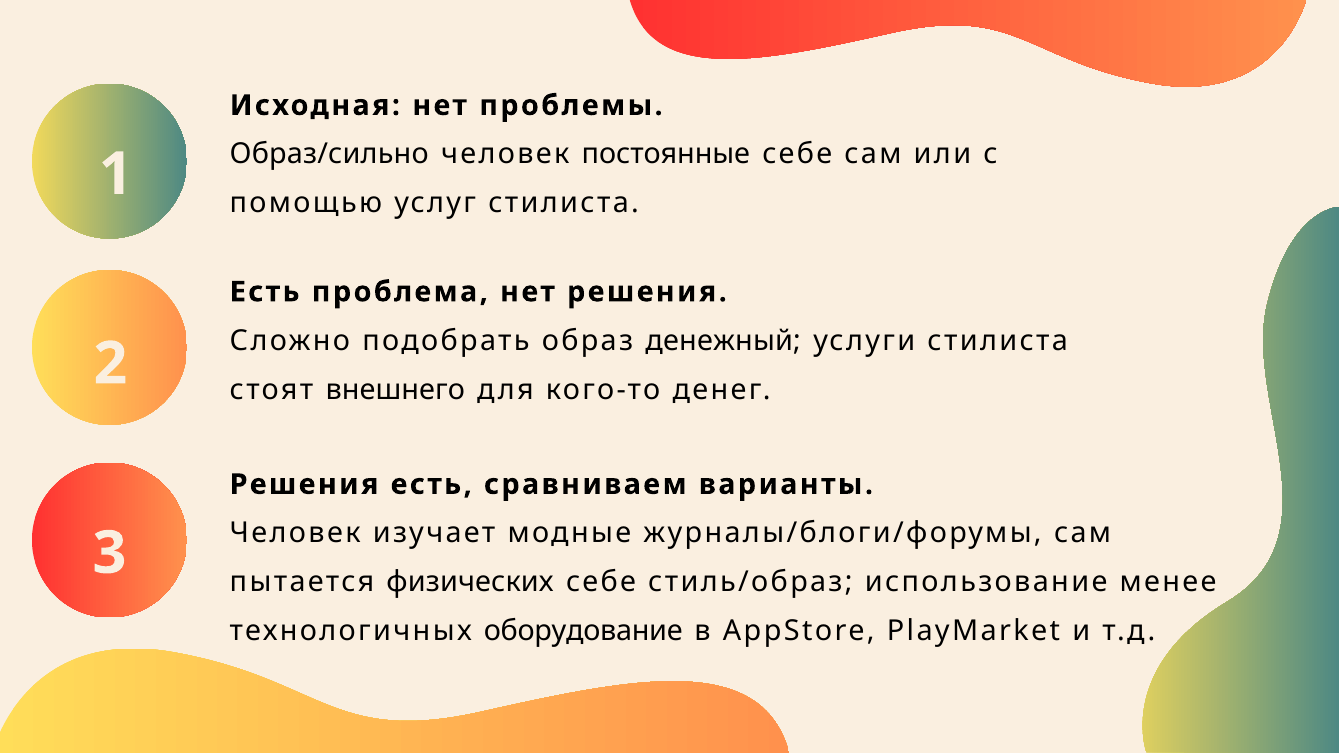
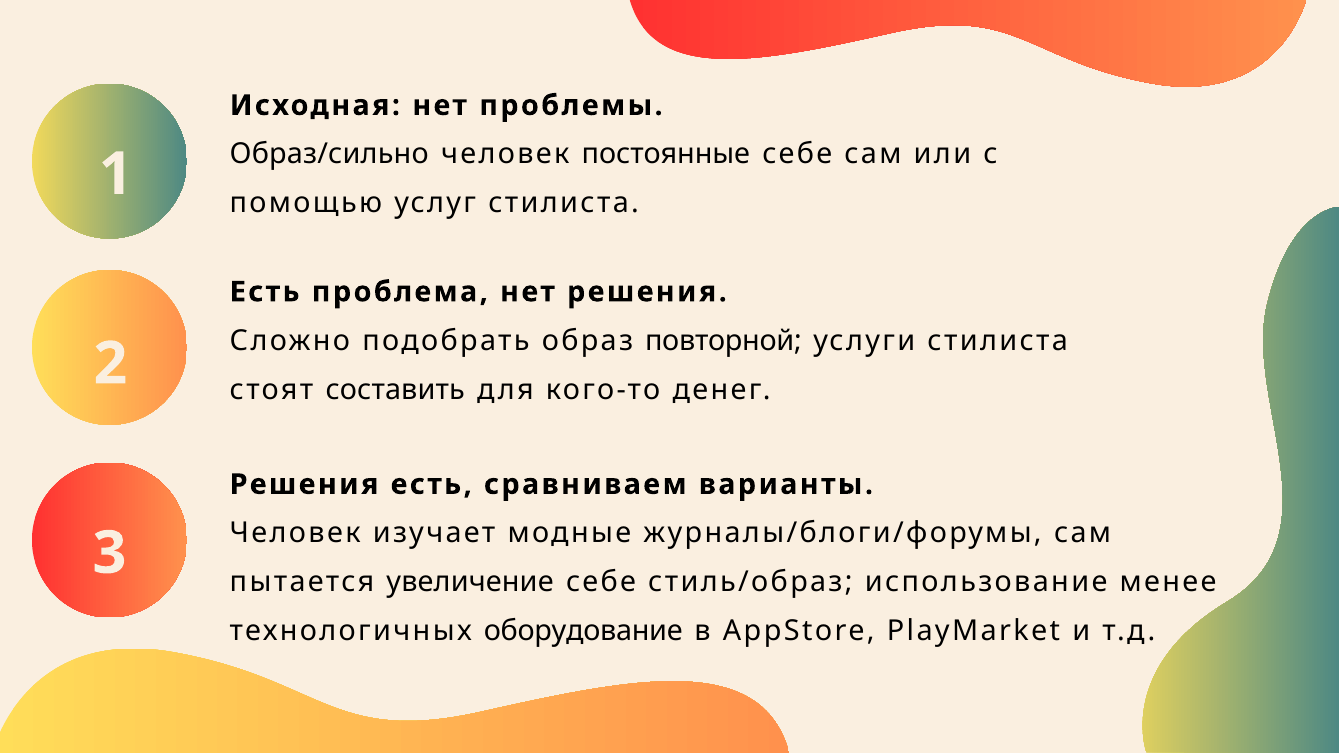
денежный: денежный -> повторной
внешнего: внешнего -> составить
физических: физических -> увеличение
